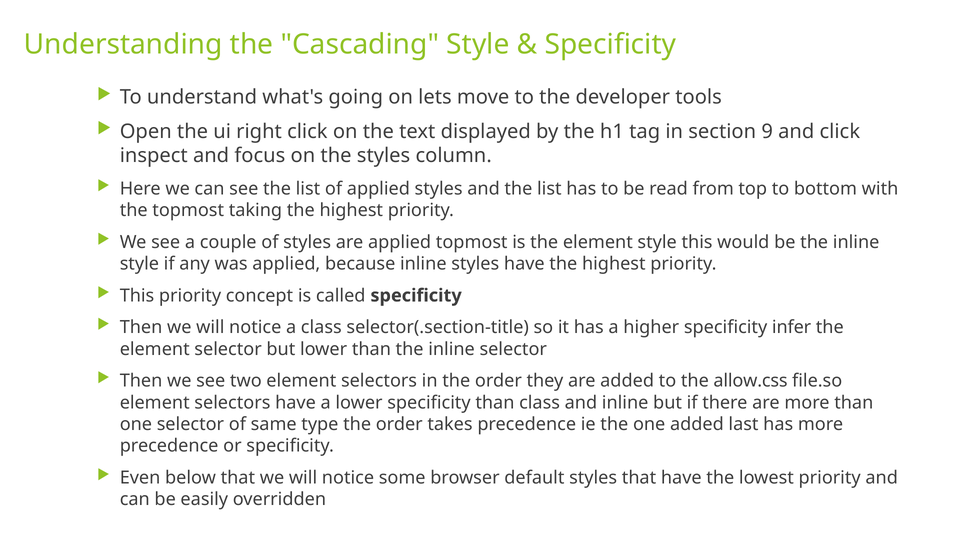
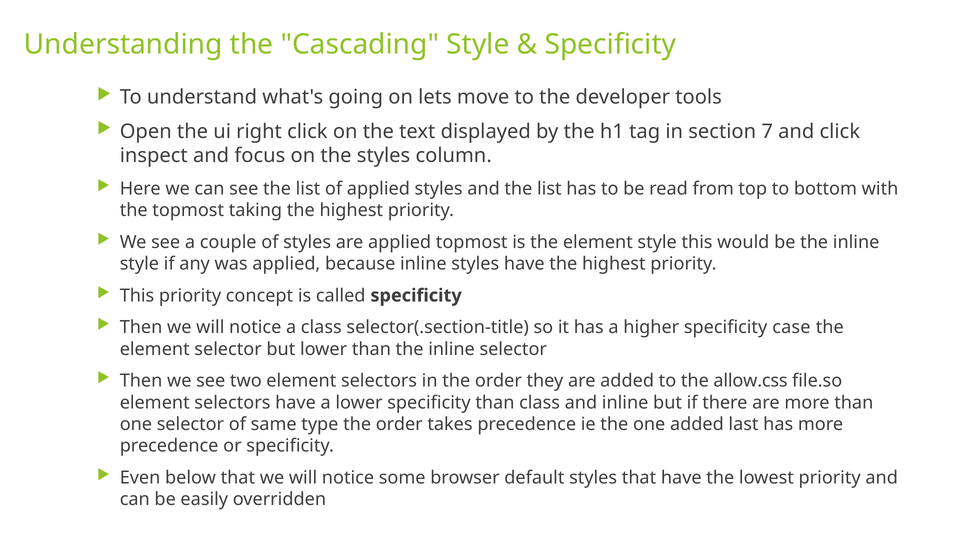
9: 9 -> 7
infer: infer -> case
